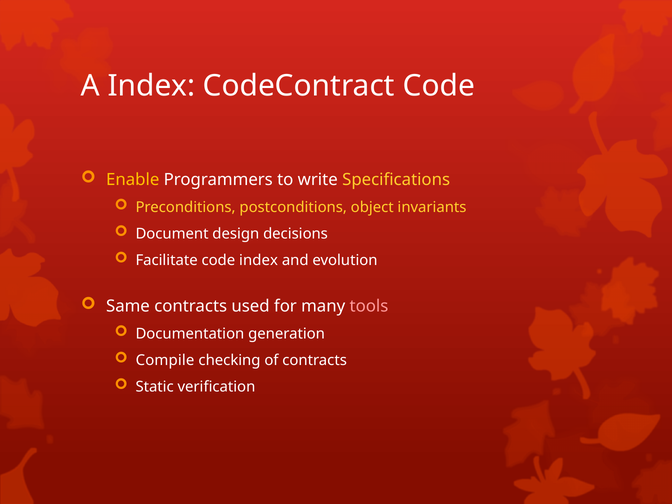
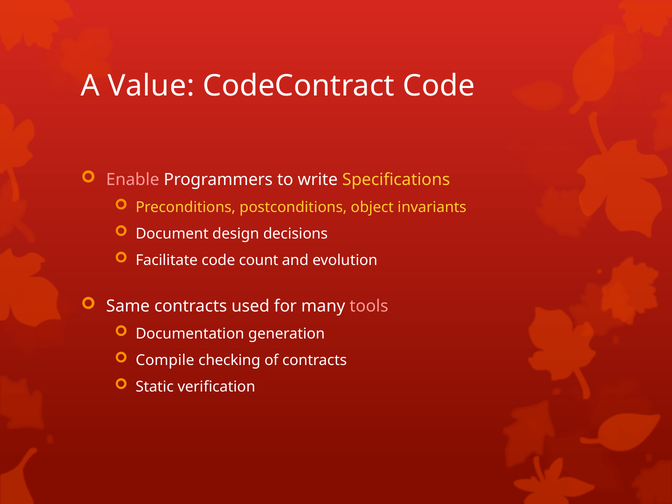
A Index: Index -> Value
Enable colour: yellow -> pink
code index: index -> count
